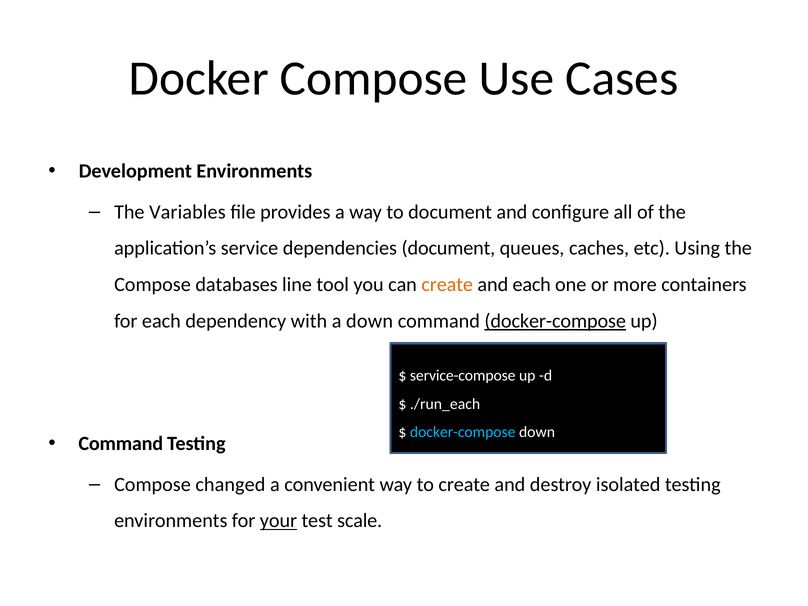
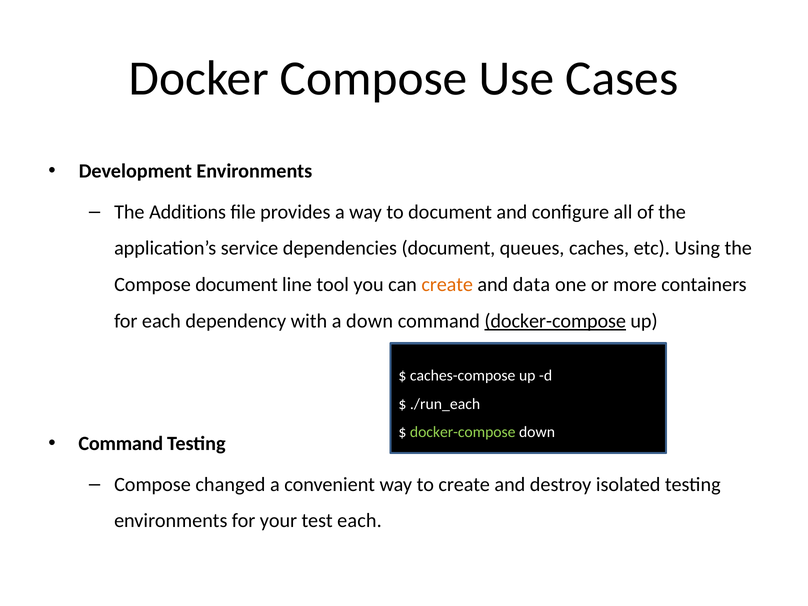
Variables: Variables -> Additions
Compose databases: databases -> document
and each: each -> data
service-compose: service-compose -> caches-compose
docker-compose at (463, 432) colour: light blue -> light green
your underline: present -> none
test scale: scale -> each
